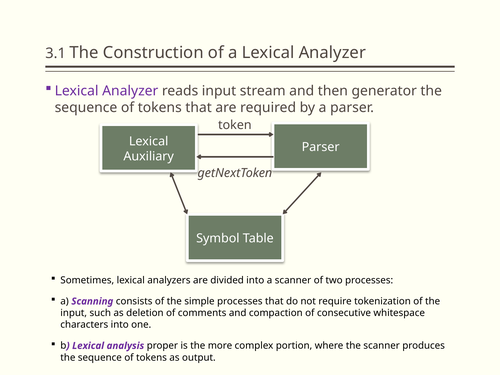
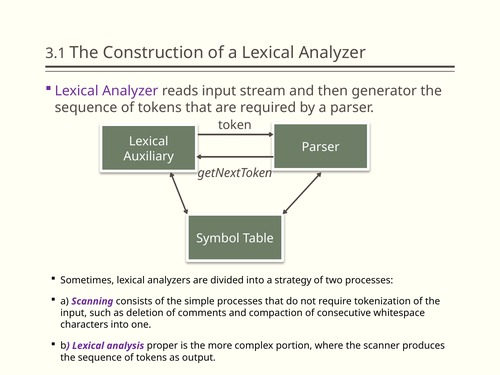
a scanner: scanner -> strategy
